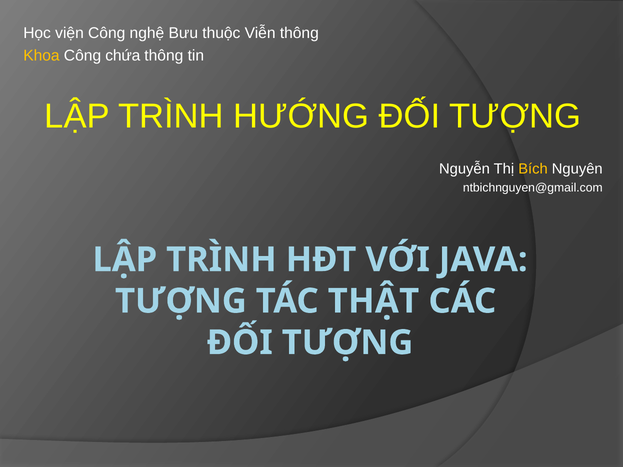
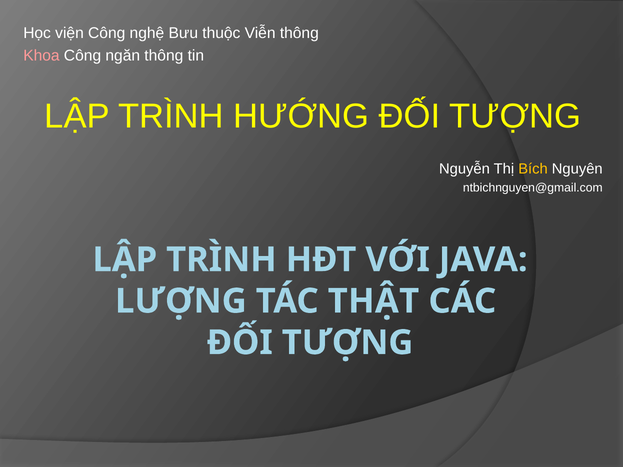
Khoa colour: yellow -> pink
chứa: chứa -> ngăn
TƯỢNG at (181, 301): TƯỢNG -> LƯỢNG
